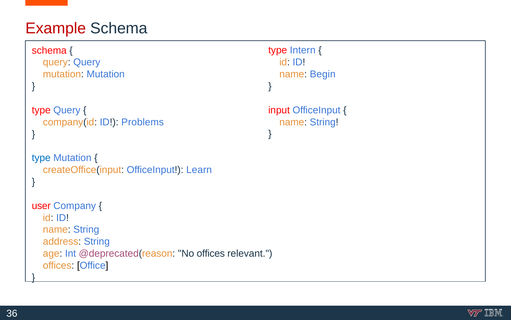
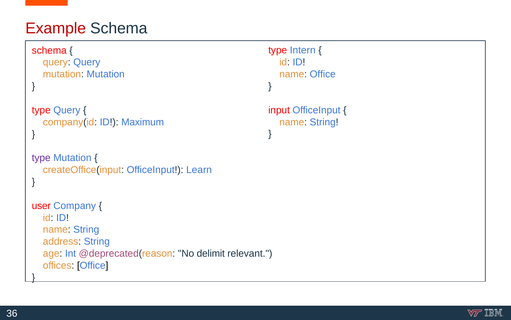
name Begin: Begin -> Office
Problems: Problems -> Maximum
type at (41, 158) colour: blue -> purple
No offices: offices -> delimit
